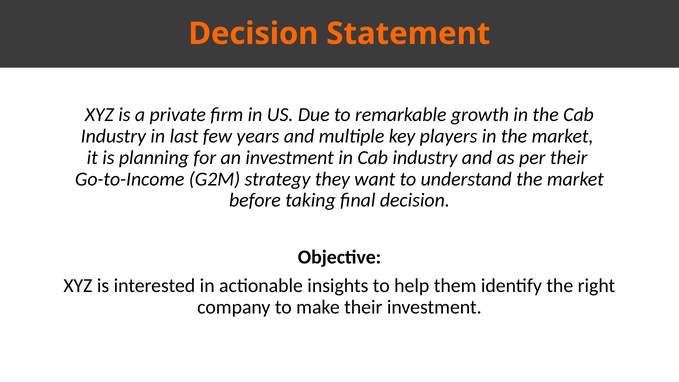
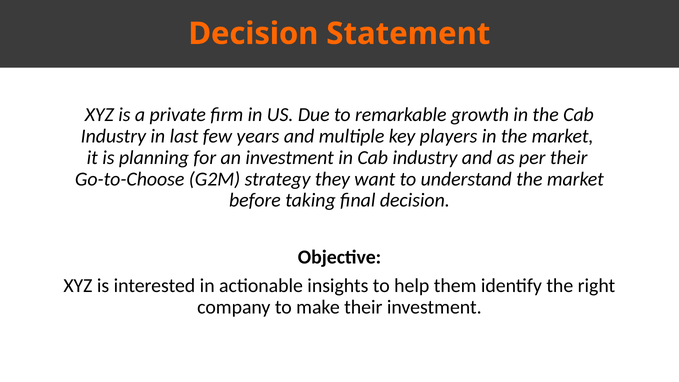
Go-to-Income: Go-to-Income -> Go-to-Choose
